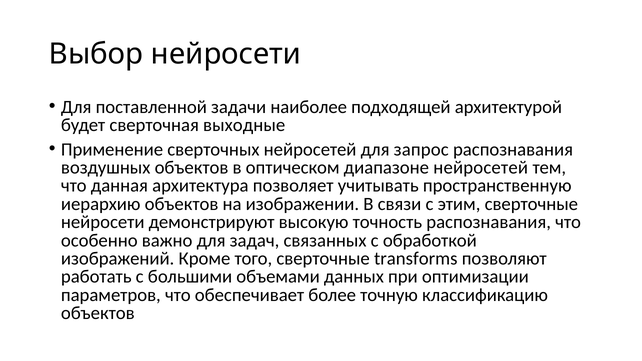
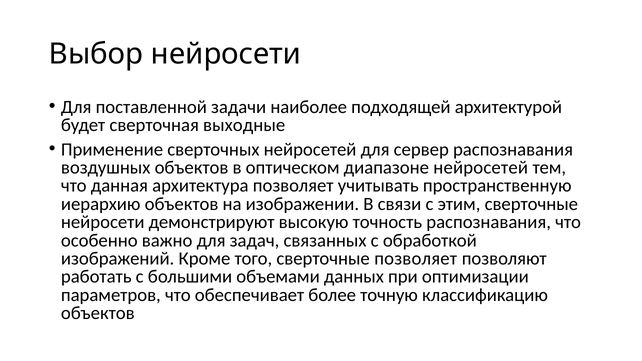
запрос: запрос -> сервер
сверточные transforms: transforms -> позволяет
